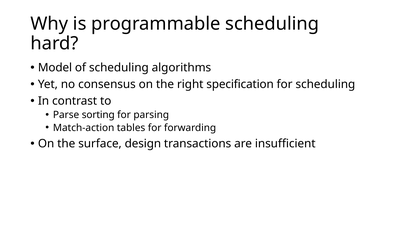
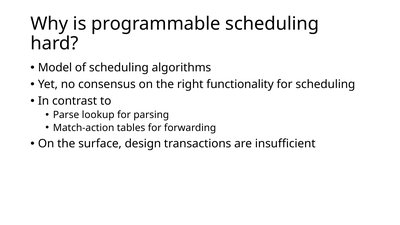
specification: specification -> functionality
sorting: sorting -> lookup
